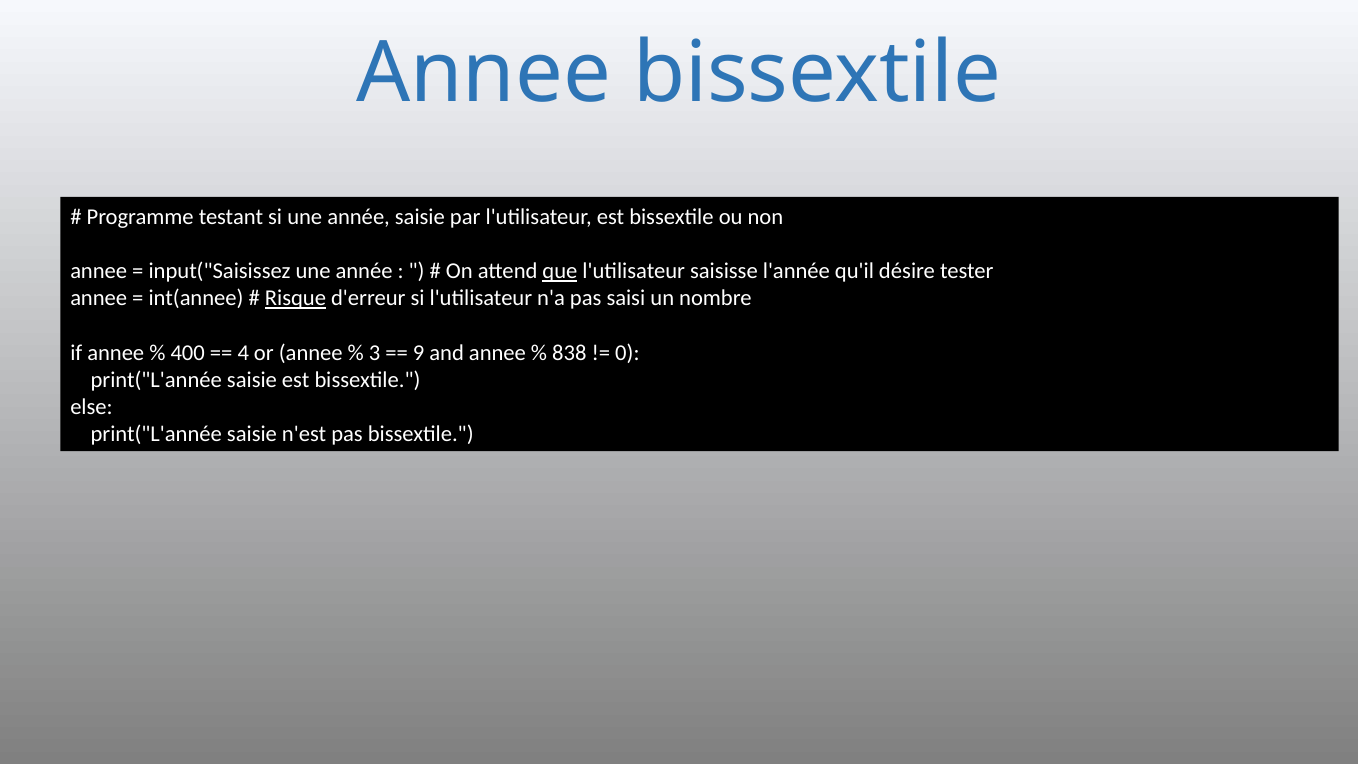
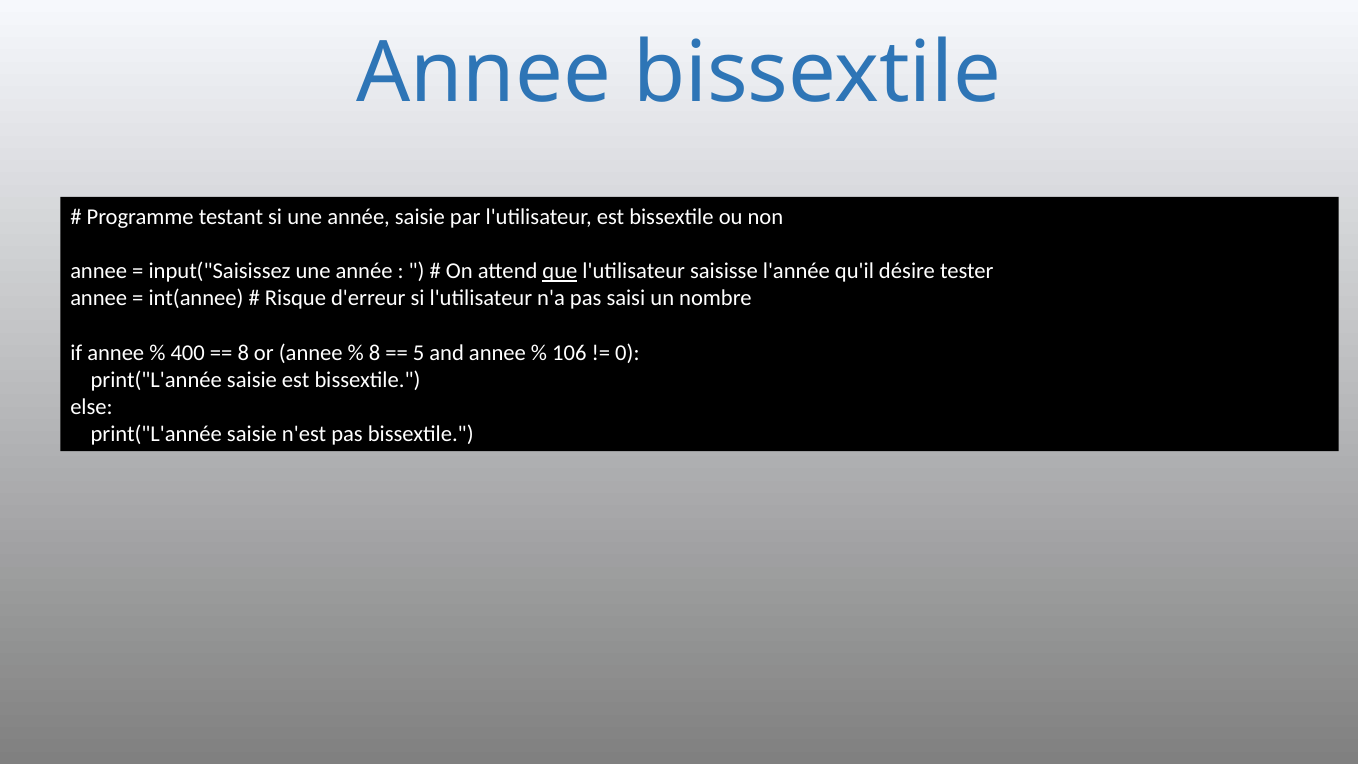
Risque underline: present -> none
4 at (243, 353): 4 -> 8
3 at (375, 353): 3 -> 8
9: 9 -> 5
838: 838 -> 106
